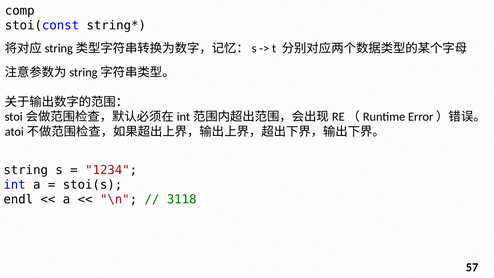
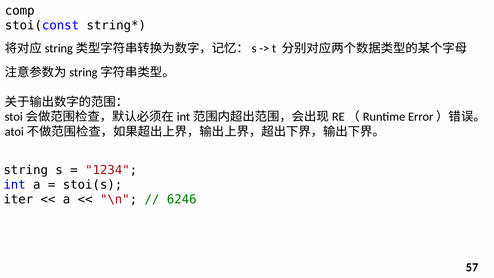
endl: endl -> iter
3118: 3118 -> 6246
